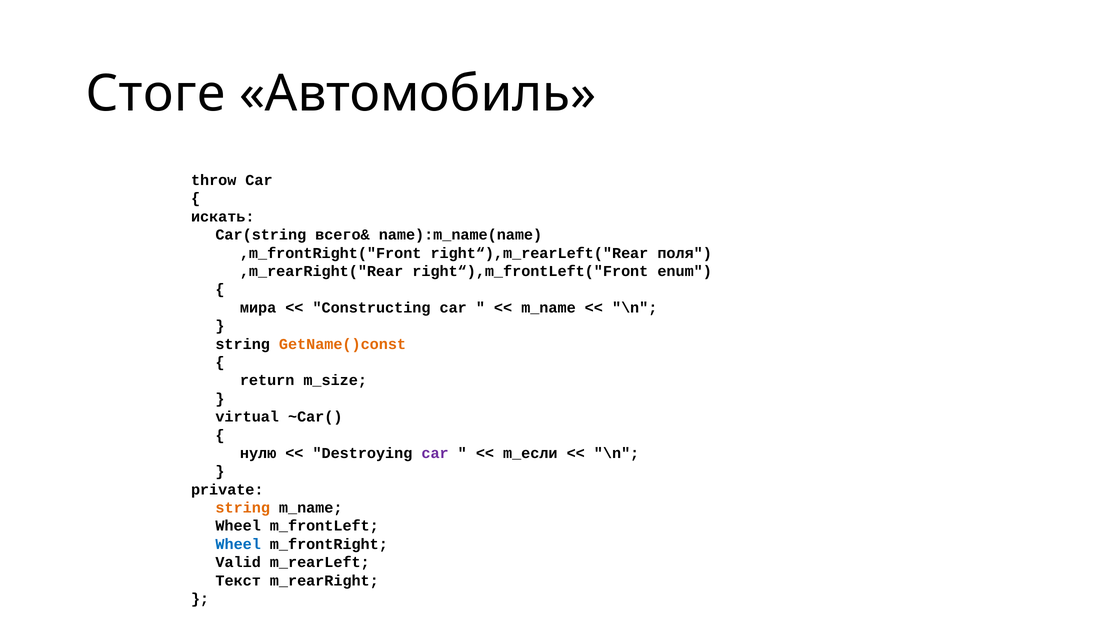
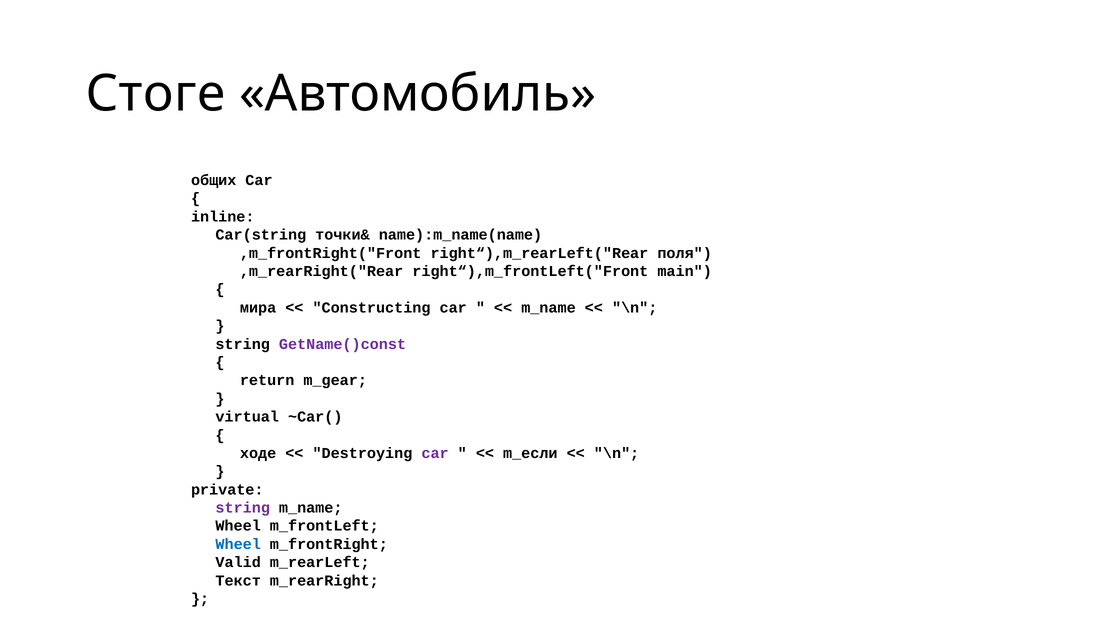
throw: throw -> общих
искать: искать -> inline
всего&: всего& -> точки&
enum: enum -> main
GetName()const colour: orange -> purple
m_size: m_size -> m_gear
нулю: нулю -> ходе
string at (243, 508) colour: orange -> purple
